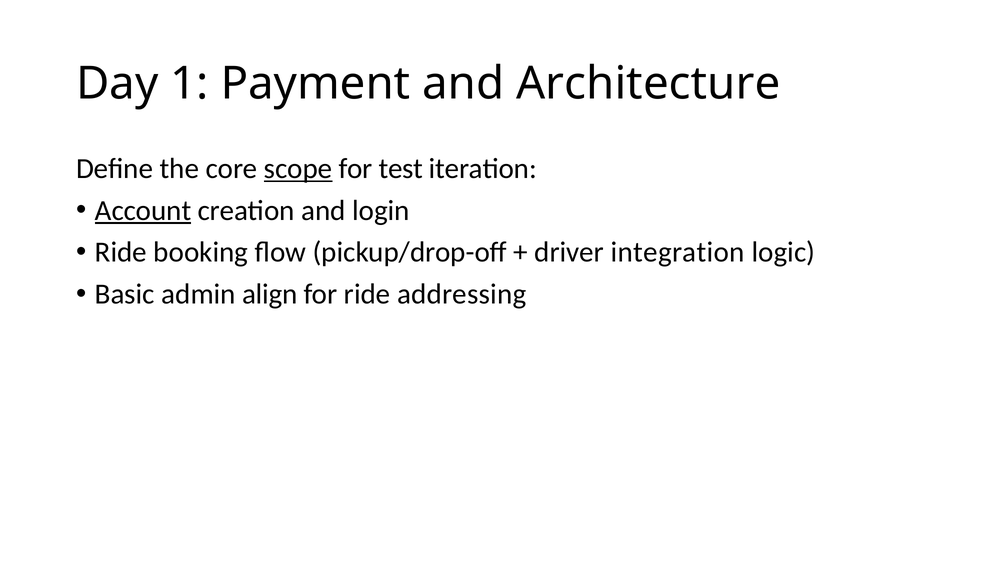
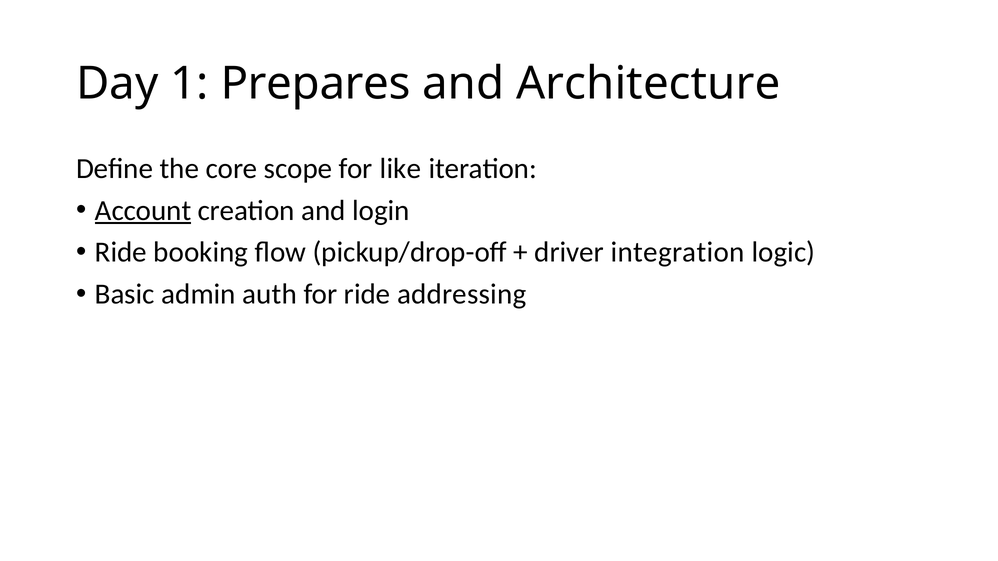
Payment: Payment -> Prepares
scope underline: present -> none
test: test -> like
align: align -> auth
